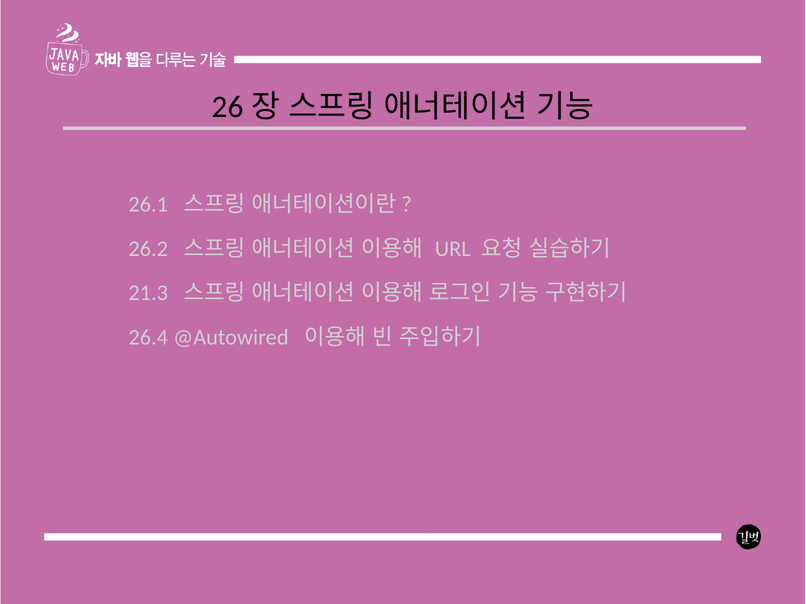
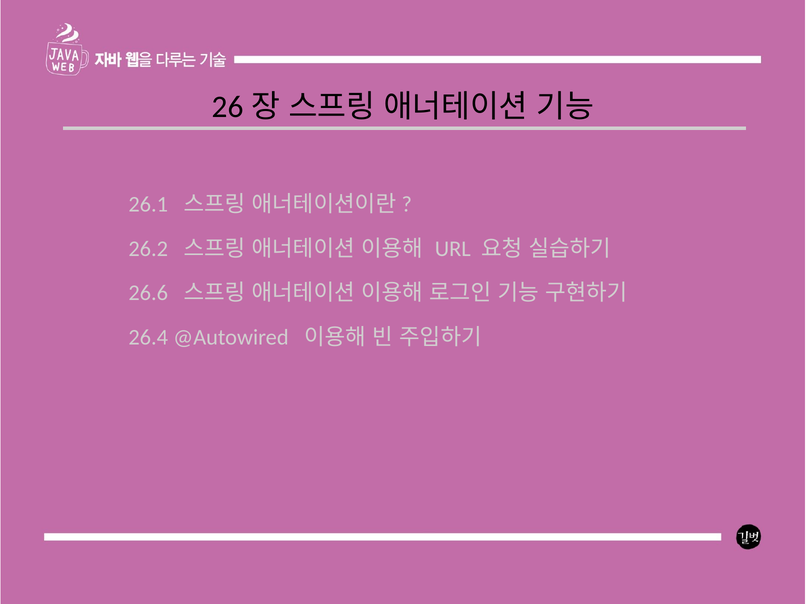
21.3: 21.3 -> 26.6
